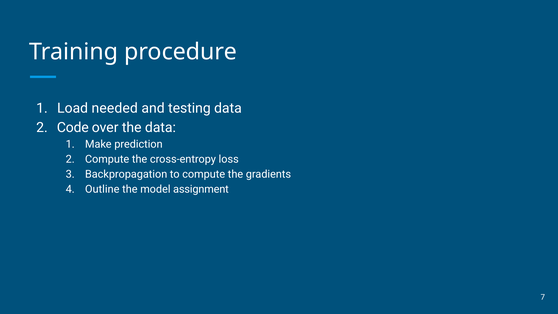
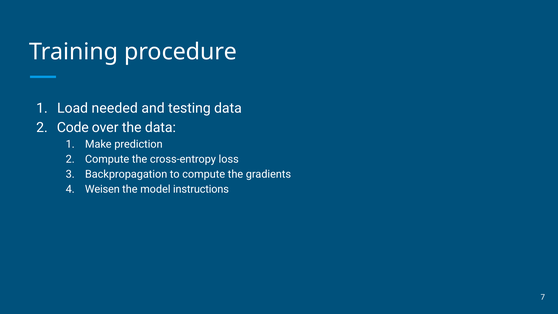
Outline: Outline -> Weisen
assignment: assignment -> instructions
